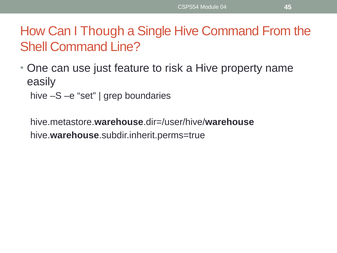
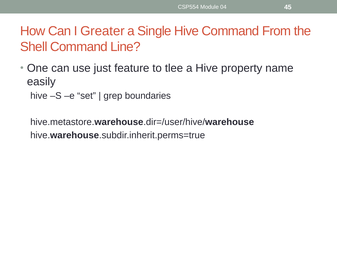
Though: Though -> Greater
risk: risk -> tlee
